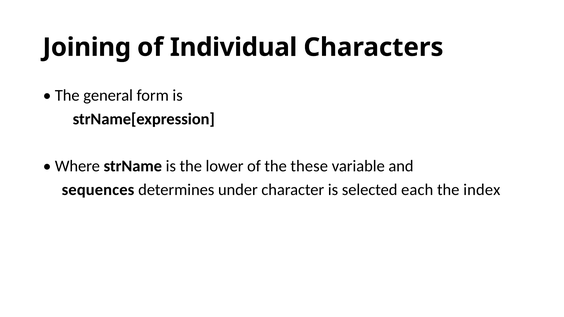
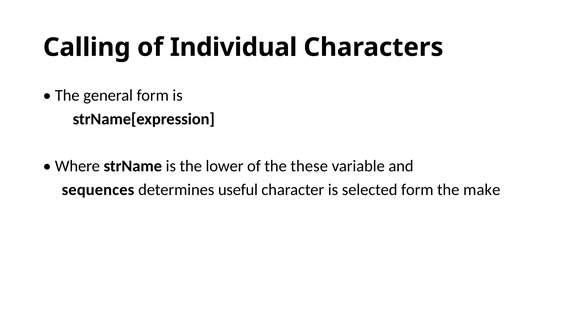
Joining: Joining -> Calling
under: under -> useful
selected each: each -> form
index: index -> make
